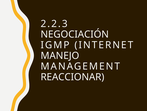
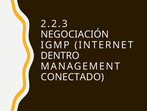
MANEJO: MANEJO -> DENTRO
REACCIONAR: REACCIONAR -> CONECTADO
